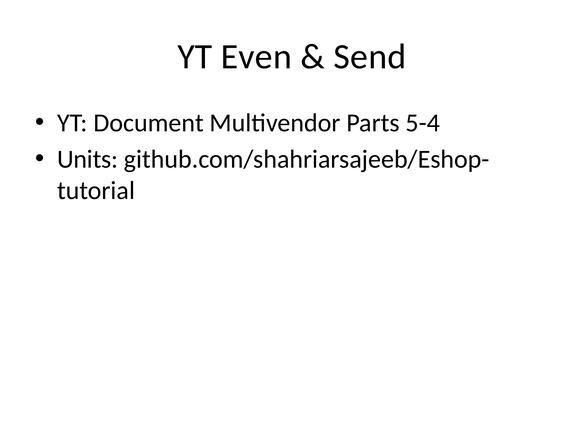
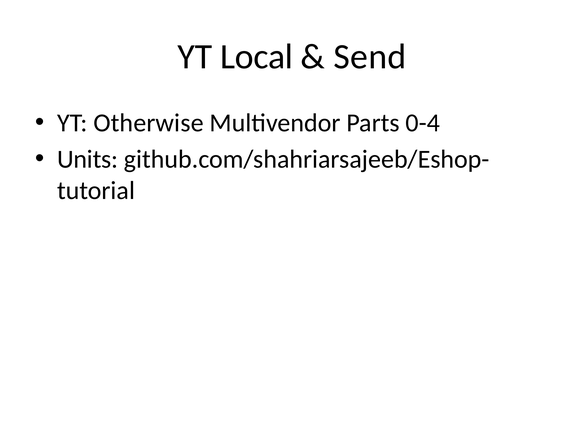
Even: Even -> Local
Document: Document -> Otherwise
5-4: 5-4 -> 0-4
